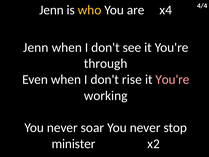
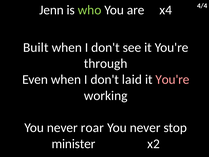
who colour: yellow -> light green
Jenn at (36, 47): Jenn -> Built
rise: rise -> laid
soar: soar -> roar
